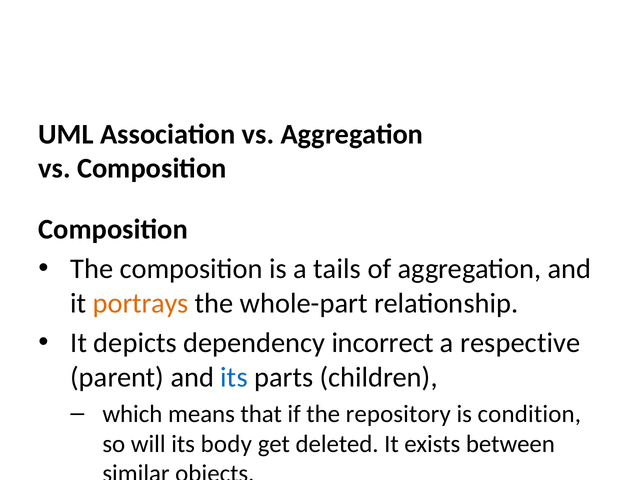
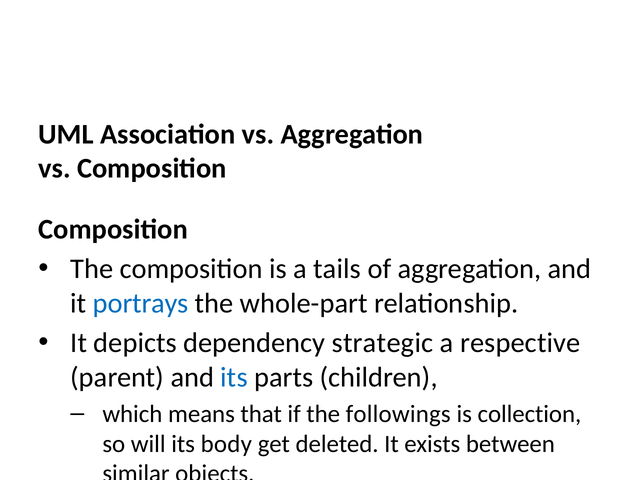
portrays colour: orange -> blue
incorrect: incorrect -> strategic
repository: repository -> followings
condition: condition -> collection
